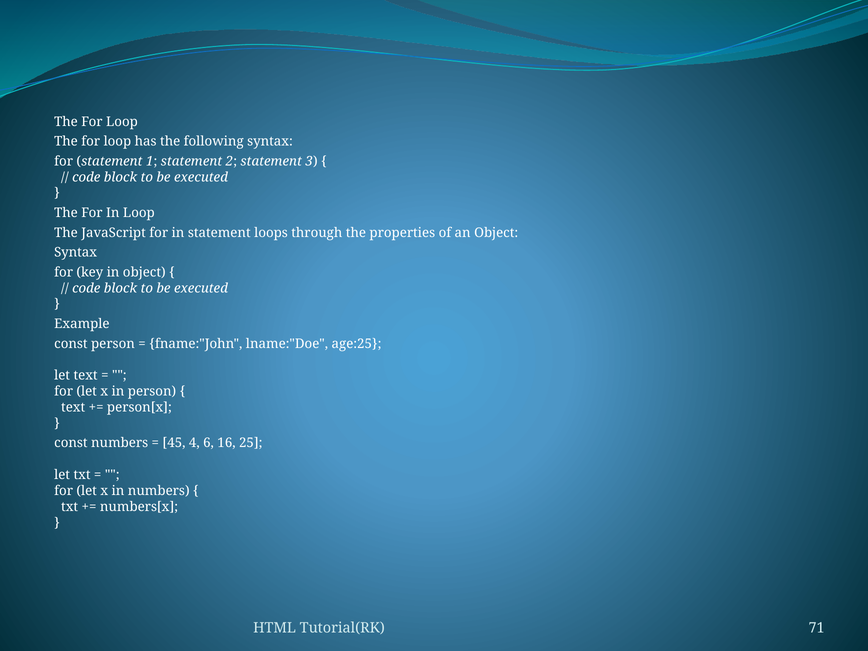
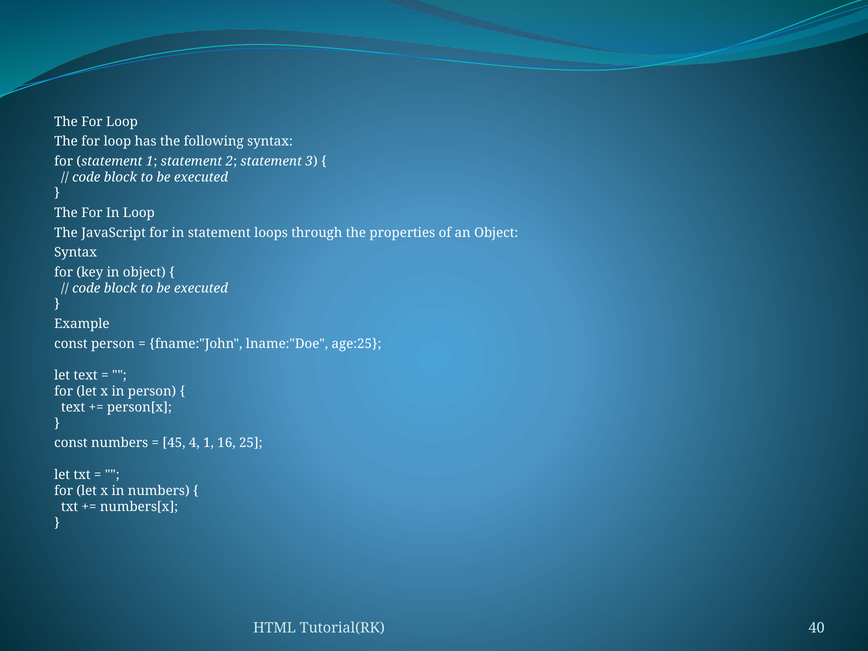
4 6: 6 -> 1
71: 71 -> 40
